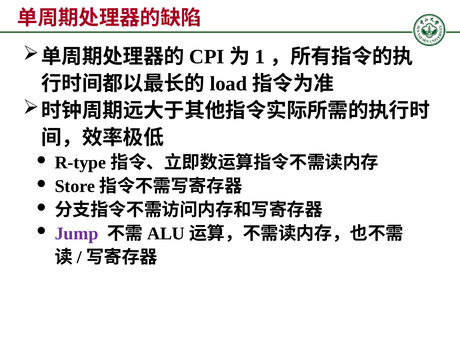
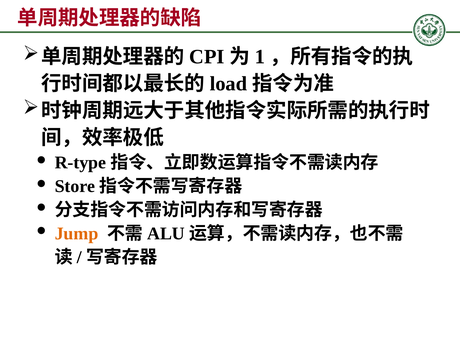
Jump colour: purple -> orange
